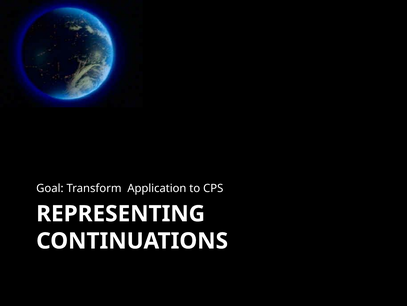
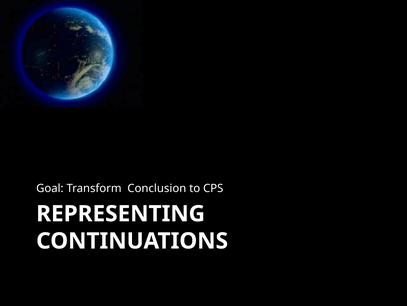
Application: Application -> Conclusion
